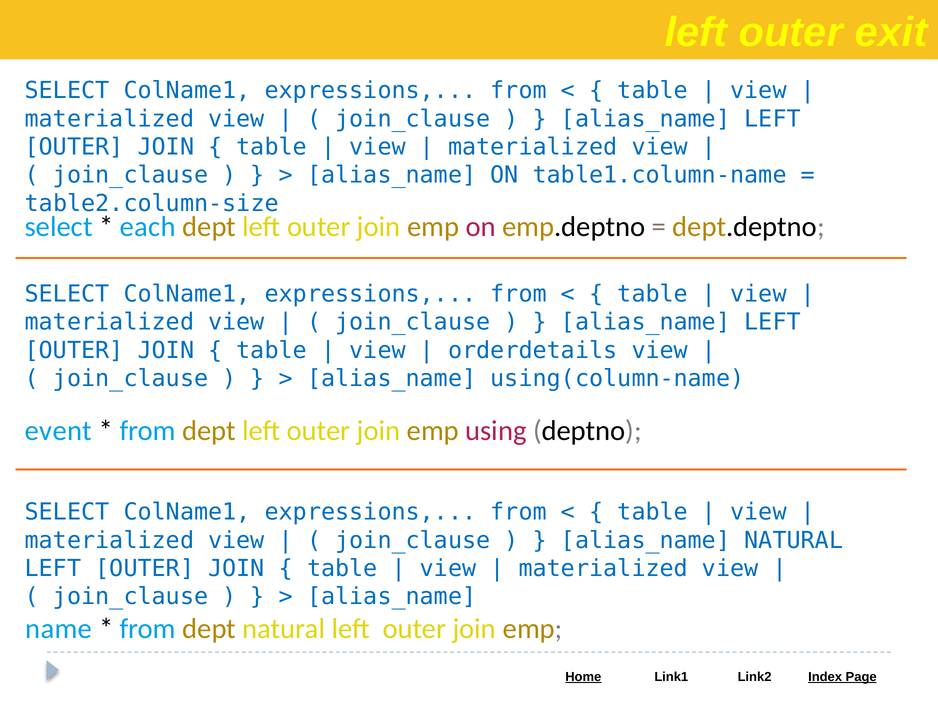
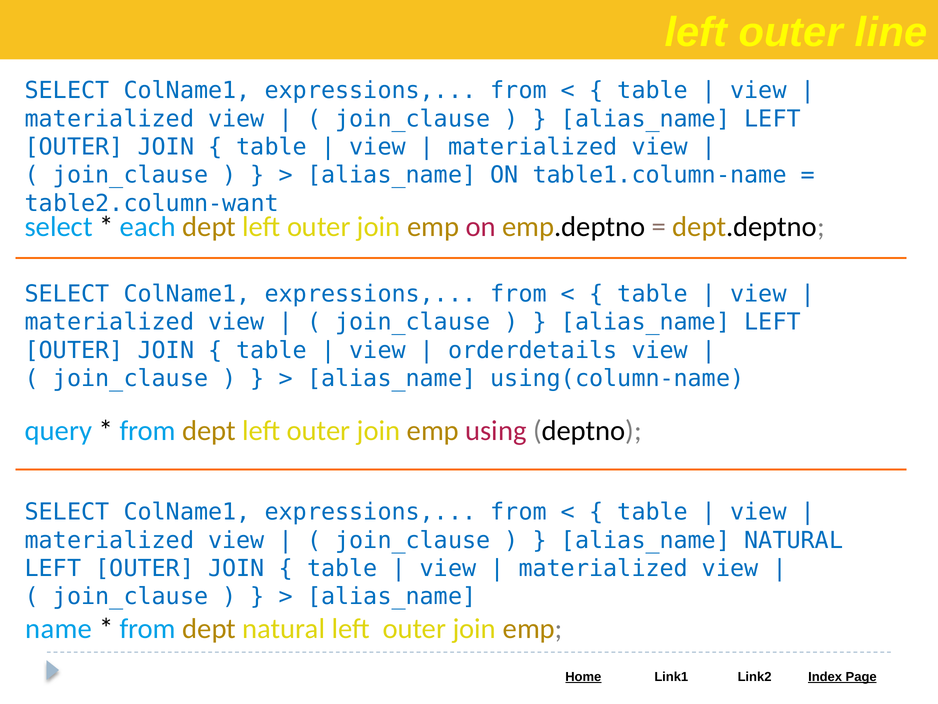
exit: exit -> line
table2.column-size: table2.column-size -> table2.column-want
event: event -> query
